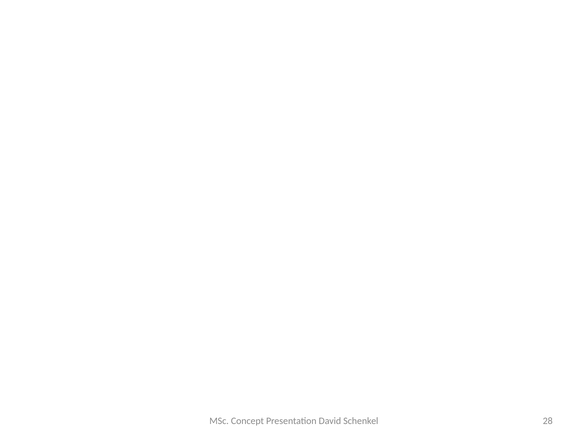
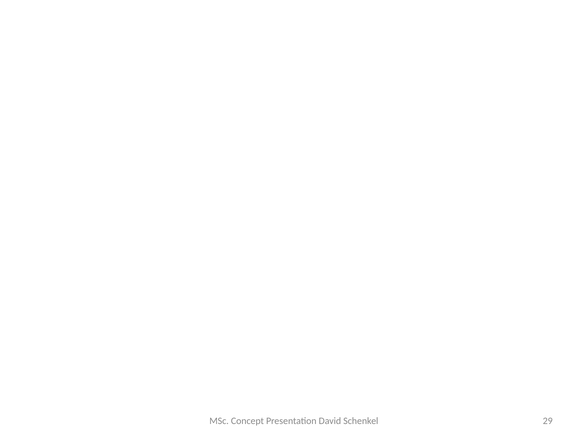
28: 28 -> 29
